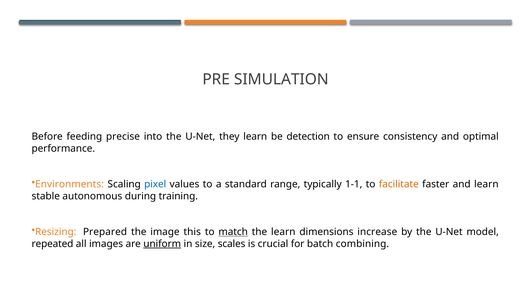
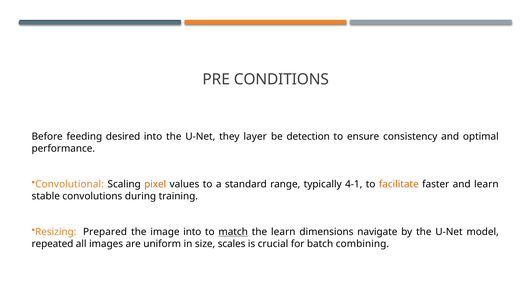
SIMULATION: SIMULATION -> CONDITIONS
precise: precise -> desired
they learn: learn -> layer
Environments: Environments -> Convolutional
pixel colour: blue -> orange
1-1: 1-1 -> 4-1
autonomous: autonomous -> convolutions
image this: this -> into
increase: increase -> navigate
uniform underline: present -> none
